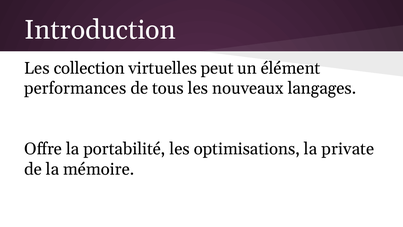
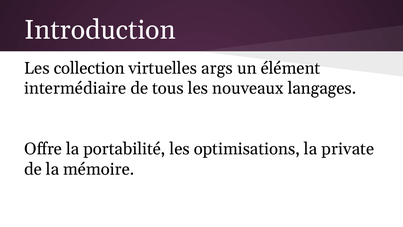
peut: peut -> args
performances: performances -> intermédiaire
